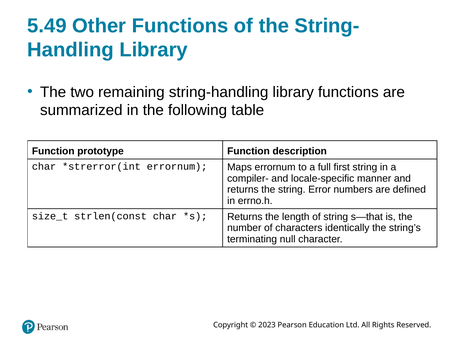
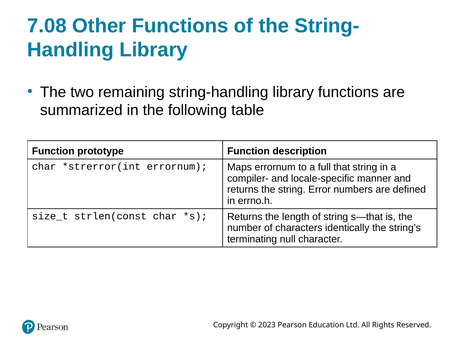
5.49: 5.49 -> 7.08
first: first -> that
